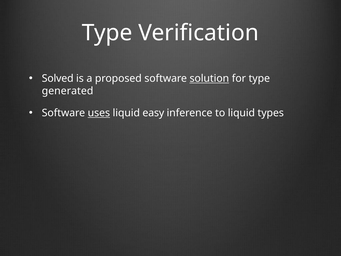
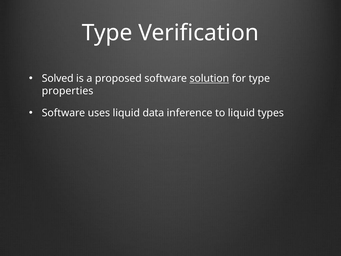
generated: generated -> properties
uses underline: present -> none
easy: easy -> data
